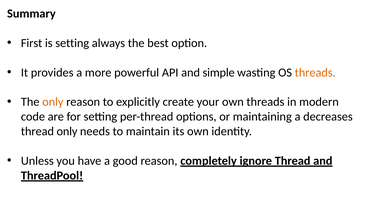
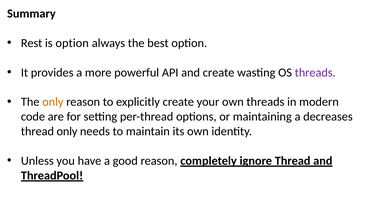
First: First -> Rest
is setting: setting -> option
and simple: simple -> create
threads at (315, 72) colour: orange -> purple
